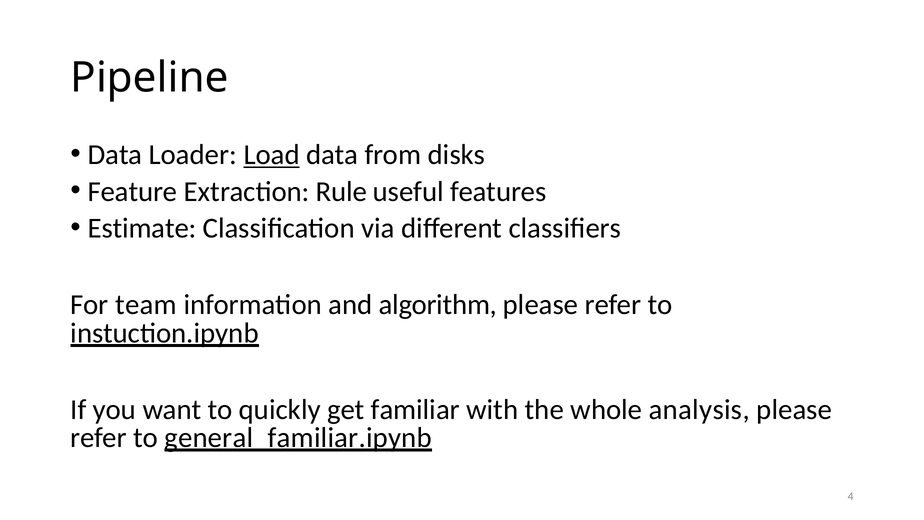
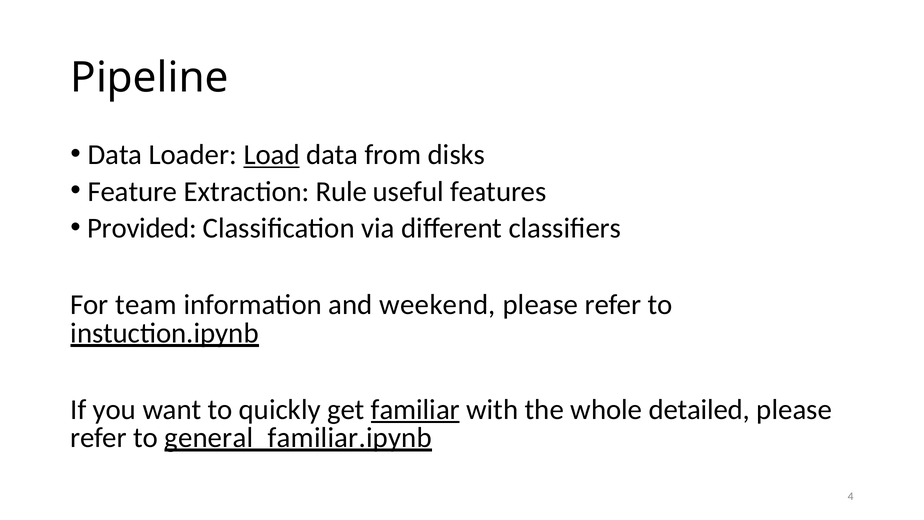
Estimate: Estimate -> Provided
algorithm: algorithm -> weekend
familiar underline: none -> present
analysis: analysis -> detailed
